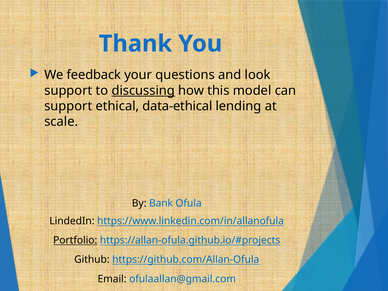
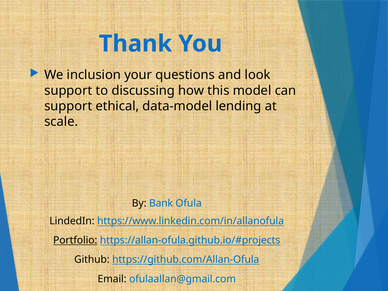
feedback: feedback -> inclusion
discussing underline: present -> none
data-ethical: data-ethical -> data-model
